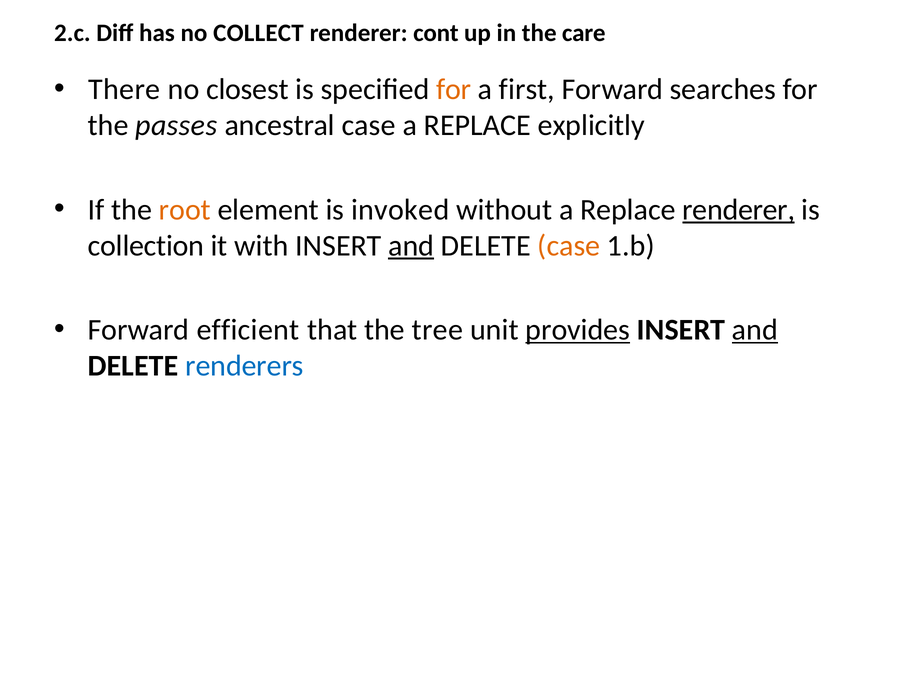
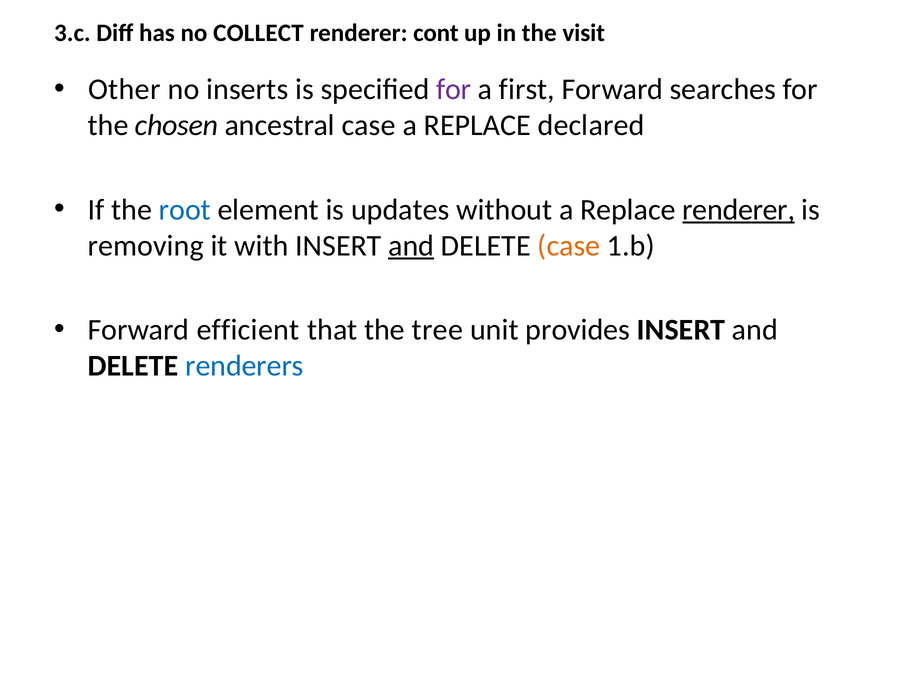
2.c: 2.c -> 3.c
care: care -> visit
There: There -> Other
closest: closest -> inserts
for at (454, 90) colour: orange -> purple
passes: passes -> chosen
explicitly: explicitly -> declared
root colour: orange -> blue
invoked: invoked -> updates
collection: collection -> removing
provides underline: present -> none
and at (755, 330) underline: present -> none
